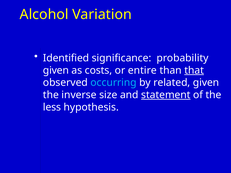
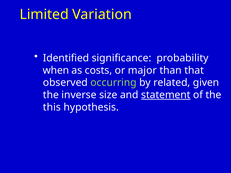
Alcohol: Alcohol -> Limited
given at (56, 70): given -> when
entire: entire -> major
that underline: present -> none
occurring colour: light blue -> light green
less: less -> this
